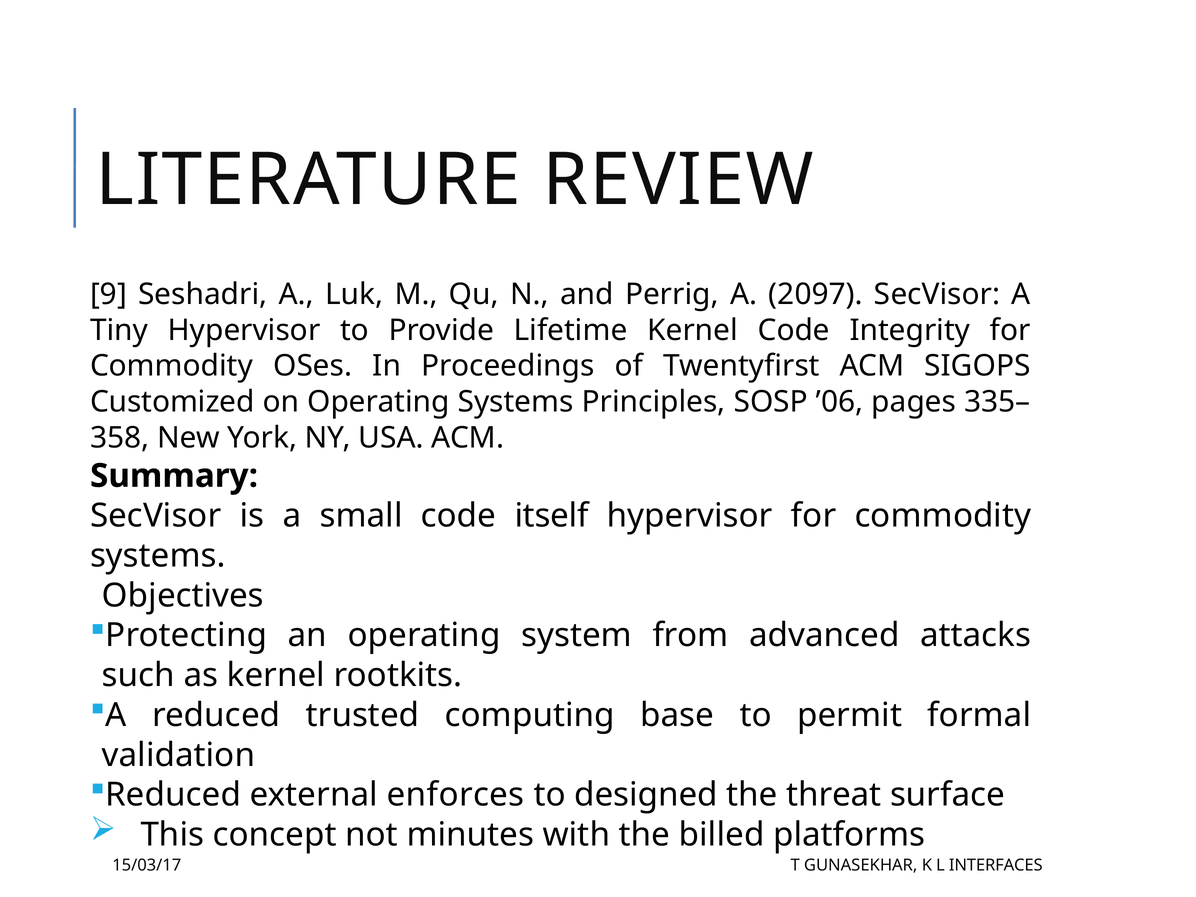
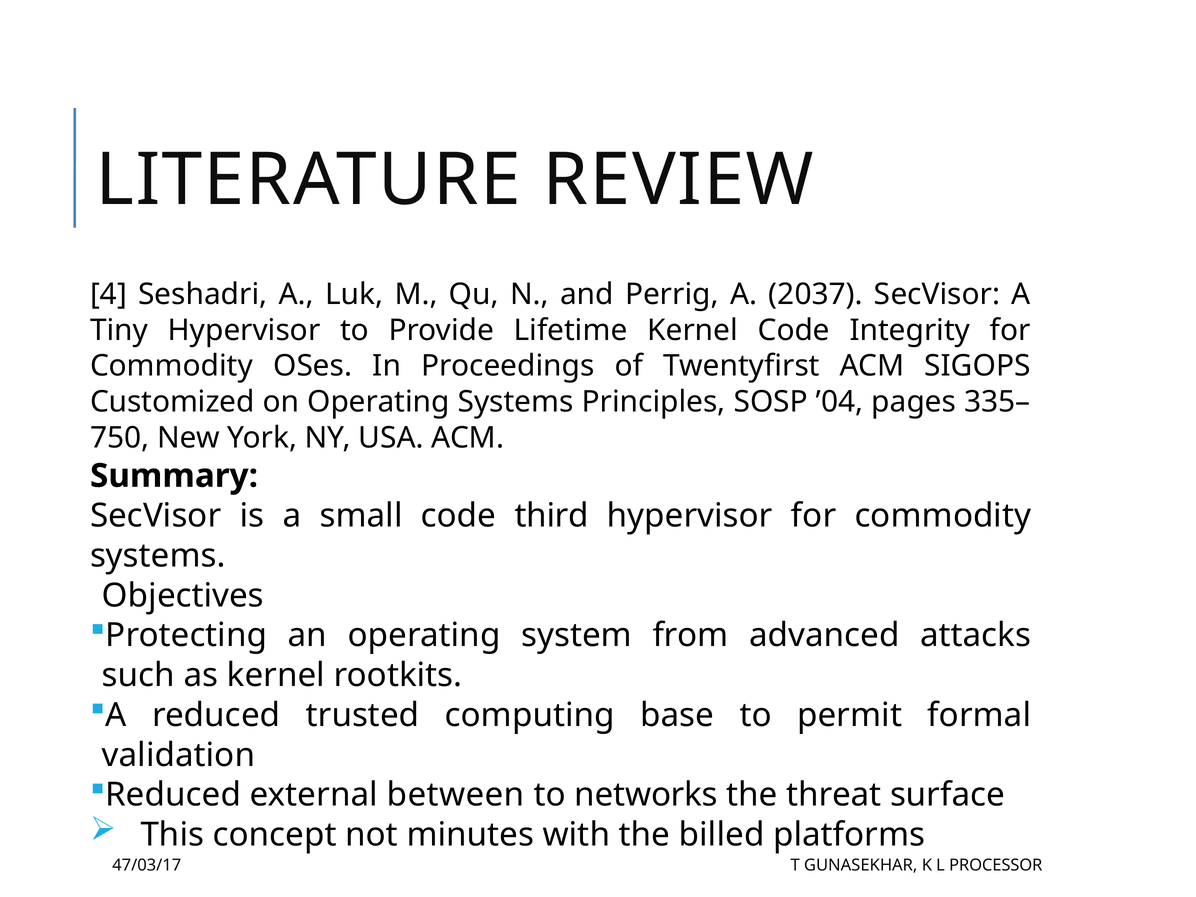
9: 9 -> 4
2097: 2097 -> 2037
’06: ’06 -> ’04
358: 358 -> 750
itself: itself -> third
enforces: enforces -> between
designed: designed -> networks
15/03/17: 15/03/17 -> 47/03/17
INTERFACES: INTERFACES -> PROCESSOR
